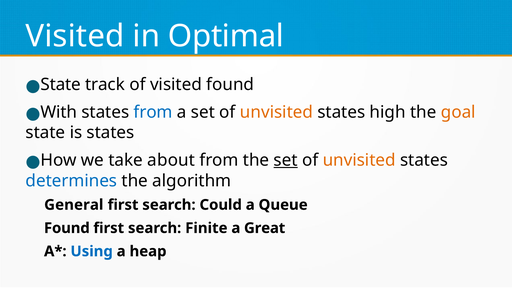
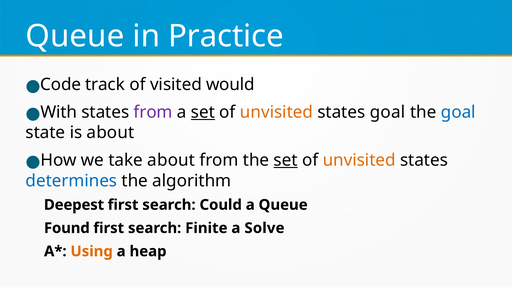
Visited at (75, 36): Visited -> Queue
Optimal: Optimal -> Practice
State at (61, 85): State -> Code
visited found: found -> would
from at (153, 112) colour: blue -> purple
set at (203, 112) underline: none -> present
states high: high -> goal
goal at (458, 112) colour: orange -> blue
is states: states -> about
General: General -> Deepest
Great: Great -> Solve
Using colour: blue -> orange
